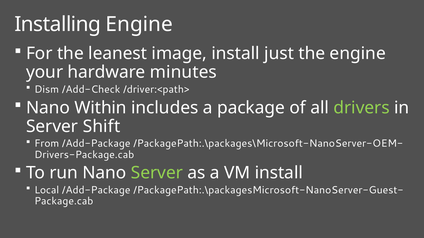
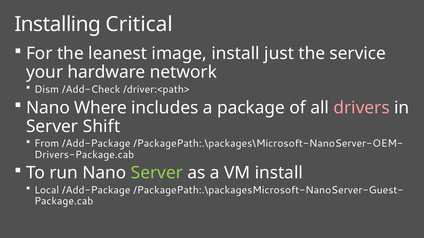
Installing Engine: Engine -> Critical
the engine: engine -> service
minutes: minutes -> network
Within: Within -> Where
drivers colour: light green -> pink
